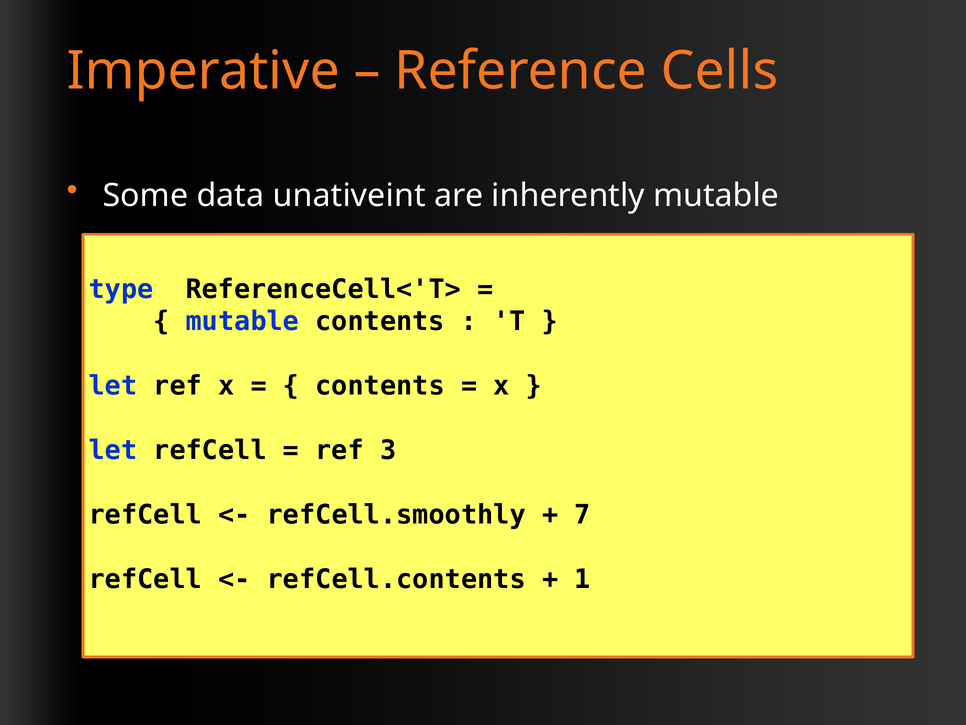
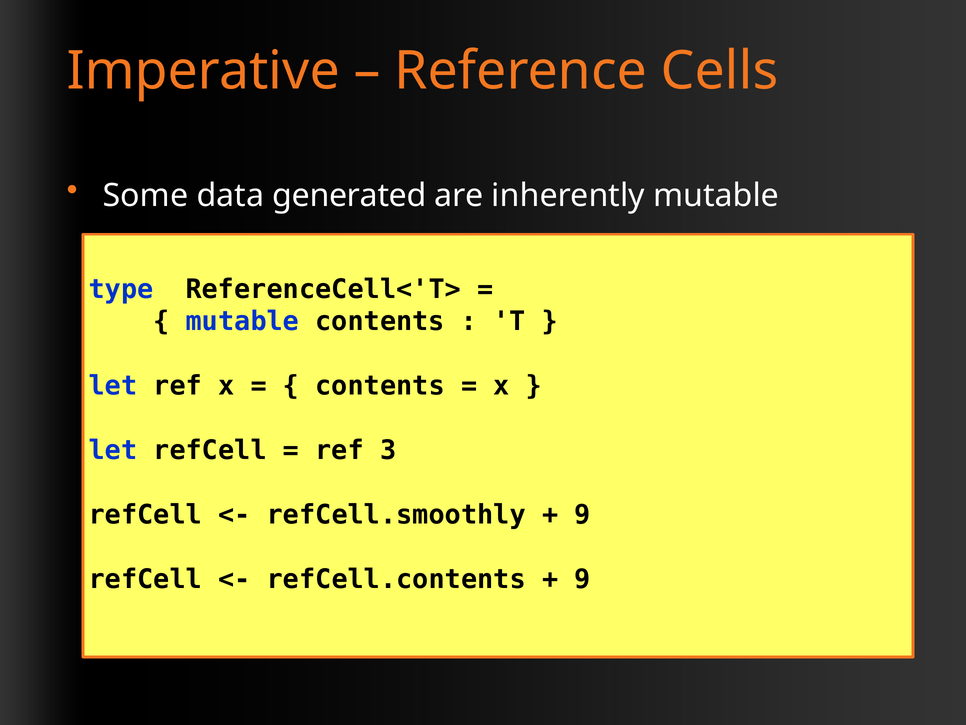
unativeint: unativeint -> generated
7 at (583, 514): 7 -> 9
1 at (583, 579): 1 -> 9
